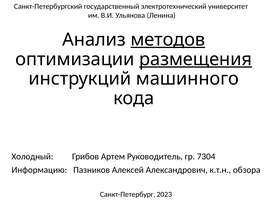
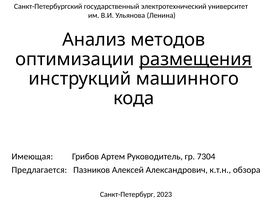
методов underline: present -> none
Холодный: Холодный -> Имеющая
Информацию: Информацию -> Предлагается
